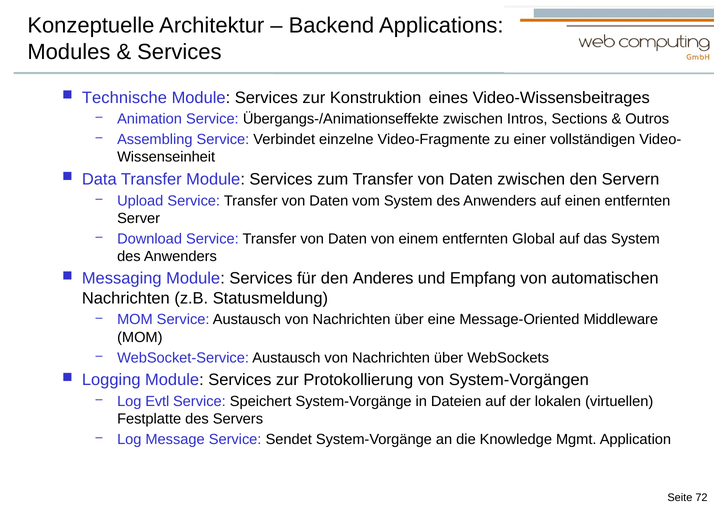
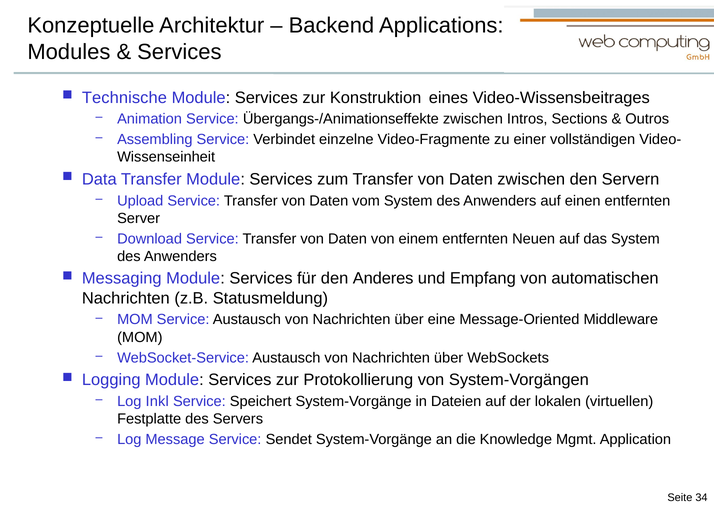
Global: Global -> Neuen
Evtl: Evtl -> Inkl
72: 72 -> 34
